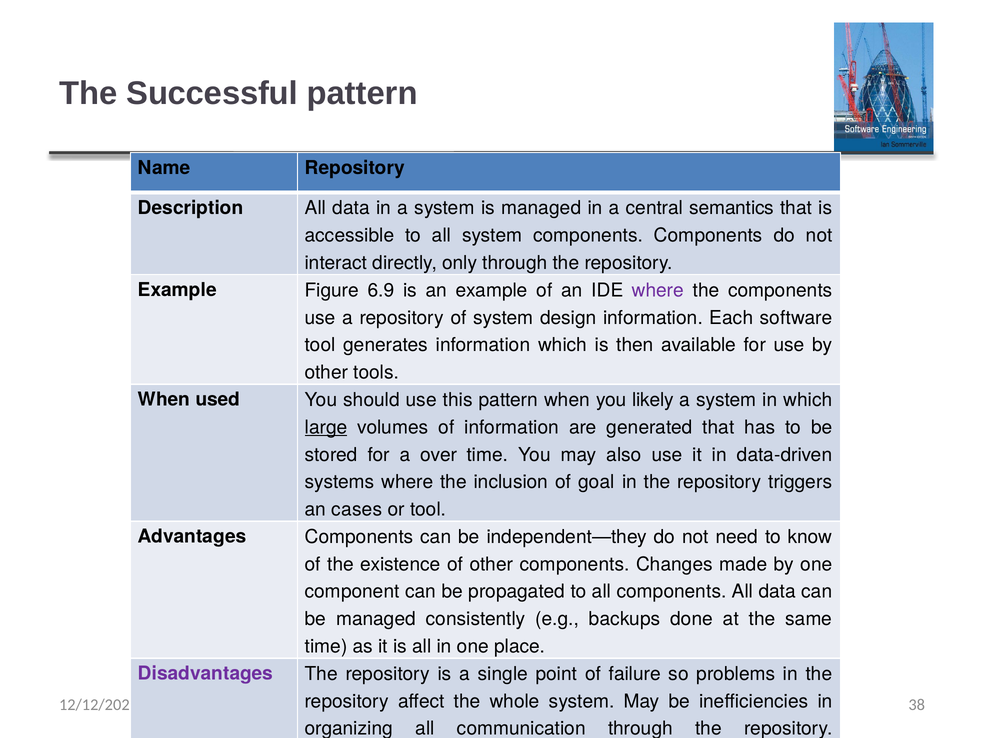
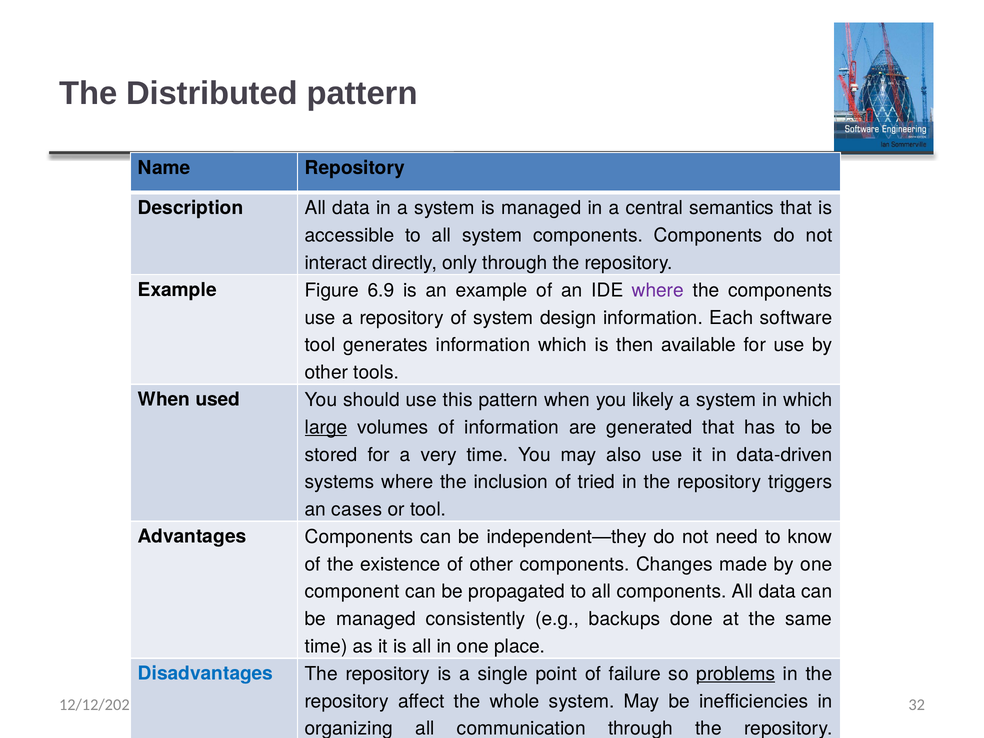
Successful: Successful -> Distributed
over: over -> very
goal: goal -> tried
Disadvantages colour: purple -> blue
problems underline: none -> present
38: 38 -> 32
